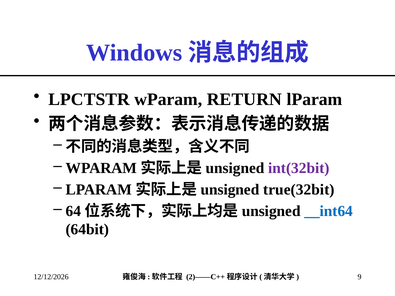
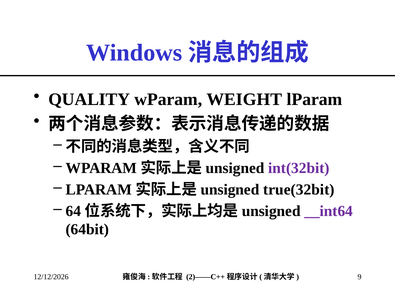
LPCTSTR: LPCTSTR -> QUALITY
RETURN: RETURN -> WEIGHT
__int64 colour: blue -> purple
